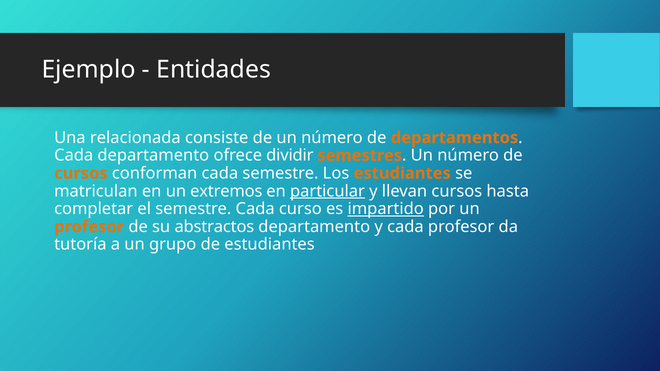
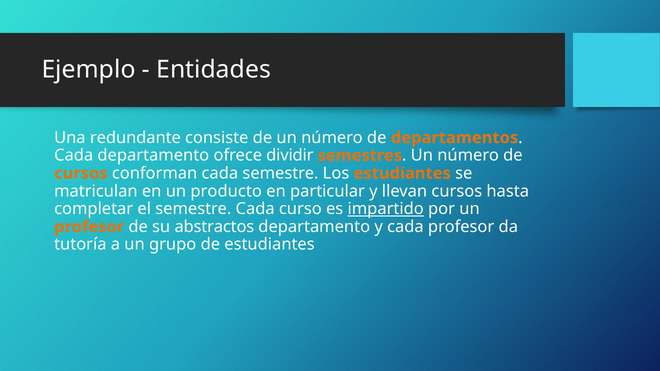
relacionada: relacionada -> redundante
extremos: extremos -> producto
particular underline: present -> none
